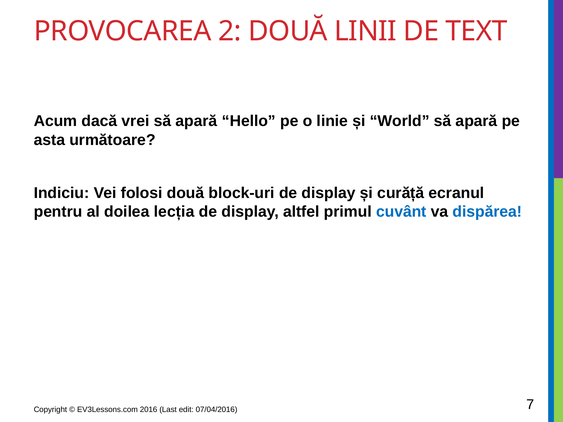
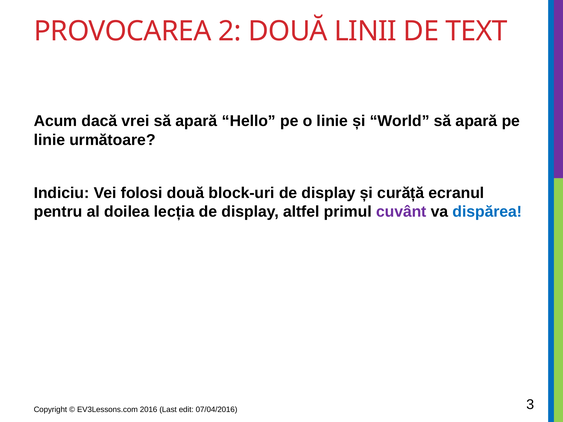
asta at (49, 140): asta -> linie
cuvânt colour: blue -> purple
7: 7 -> 3
